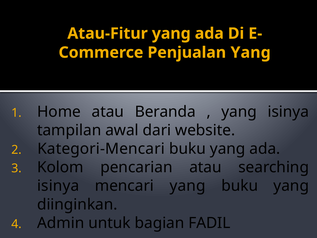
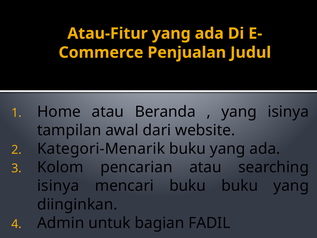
Penjualan Yang: Yang -> Judul
Kategori-Mencari: Kategori-Mencari -> Kategori-Menarik
mencari yang: yang -> buku
